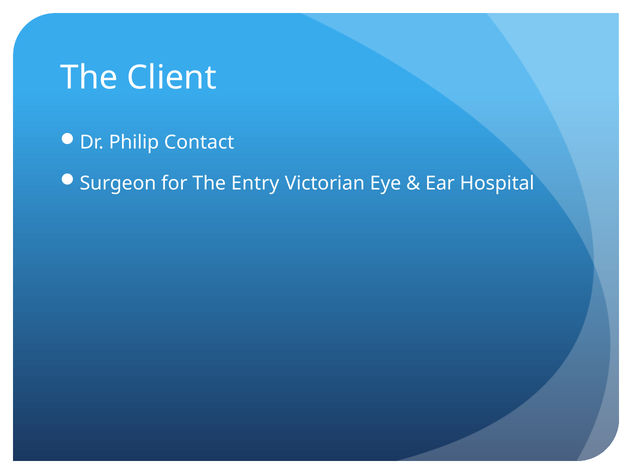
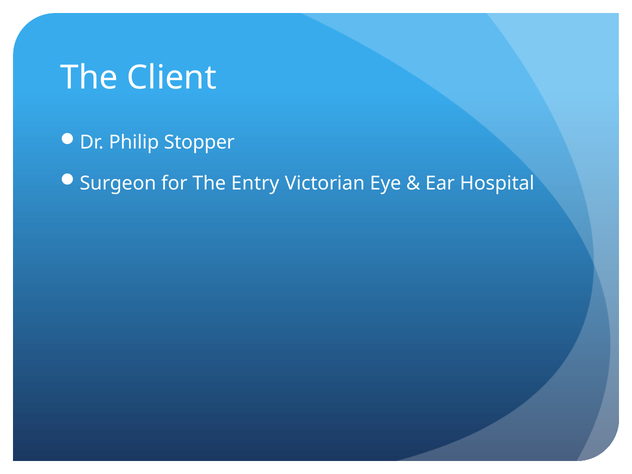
Contact: Contact -> Stopper
